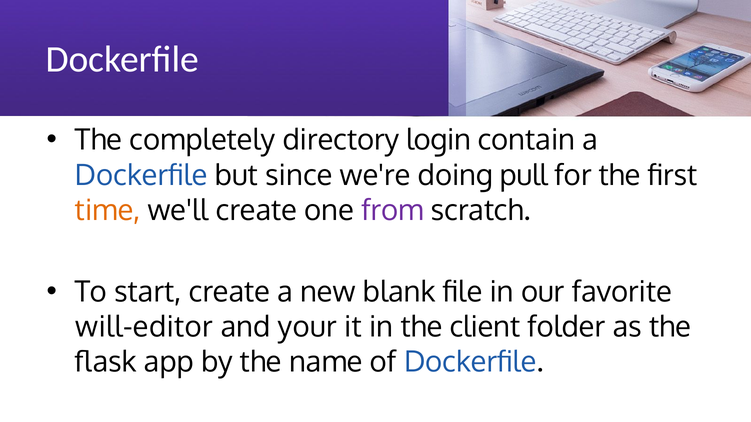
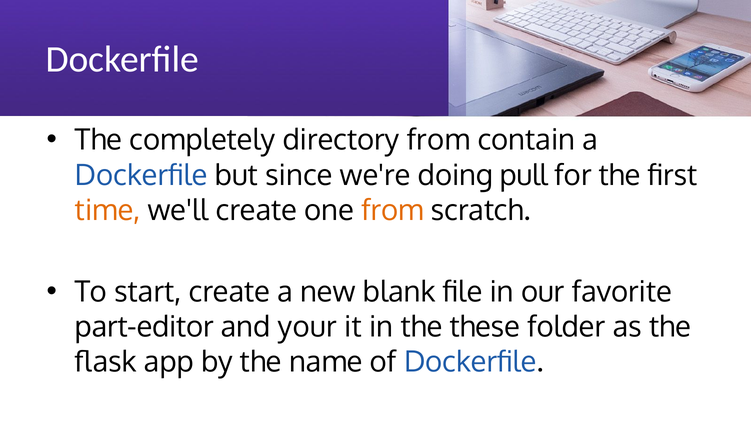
directory login: login -> from
from at (392, 211) colour: purple -> orange
will-editor: will-editor -> part-editor
client: client -> these
